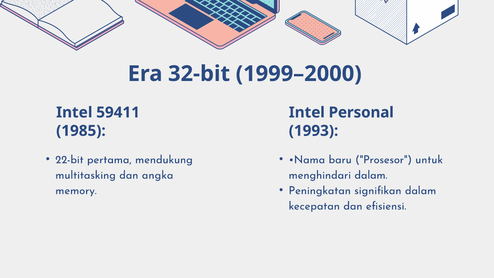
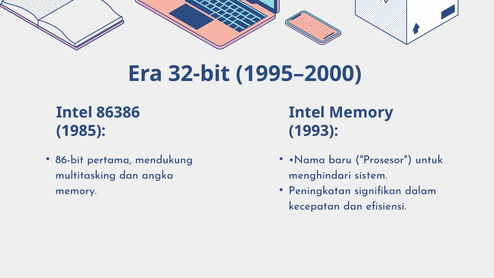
1999–2000: 1999–2000 -> 1995–2000
59411: 59411 -> 86386
Intel Personal: Personal -> Memory
22-bit: 22-bit -> 86-bit
menghindari dalam: dalam -> sistem
